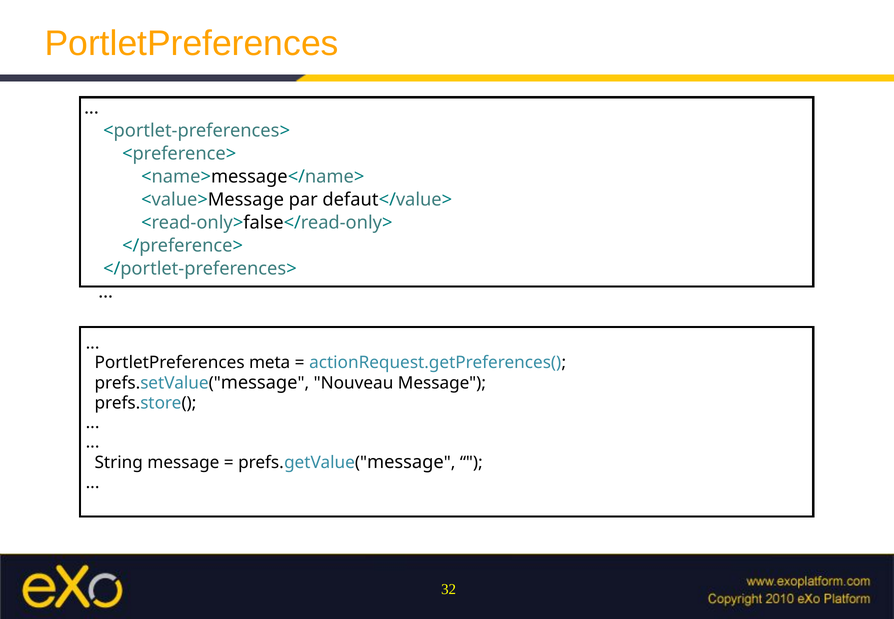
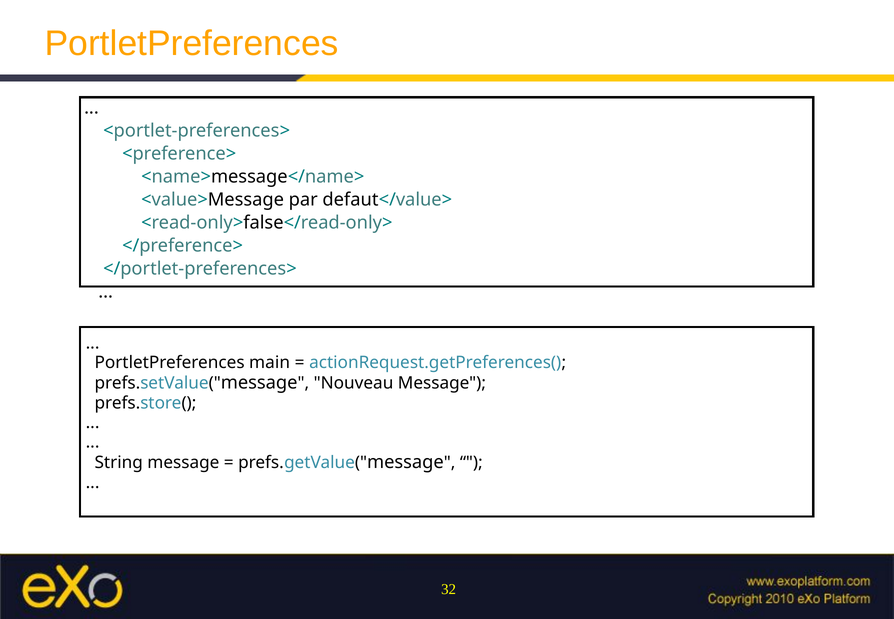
meta: meta -> main
